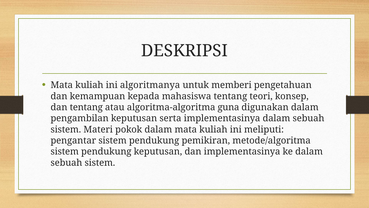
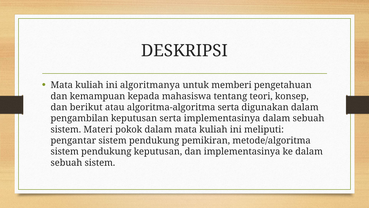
dan tentang: tentang -> berikut
algoritma-algoritma guna: guna -> serta
